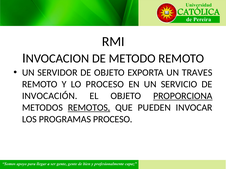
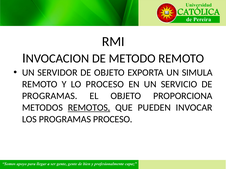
TRAVES: TRAVES -> SIMULA
INVOCACIÓN at (50, 96): INVOCACIÓN -> PROGRAMAS
PROPORCIONA underline: present -> none
